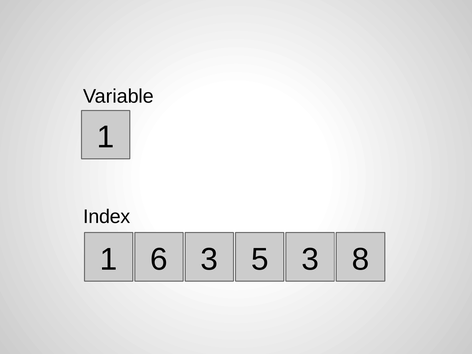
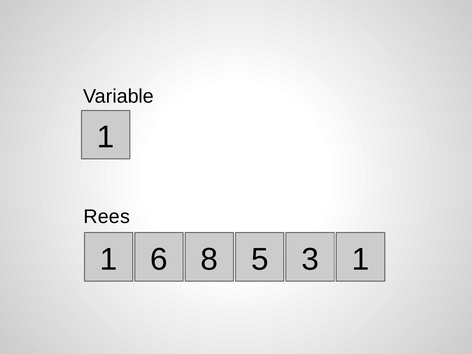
Index: Index -> Rees
6 3: 3 -> 8
3 8: 8 -> 1
